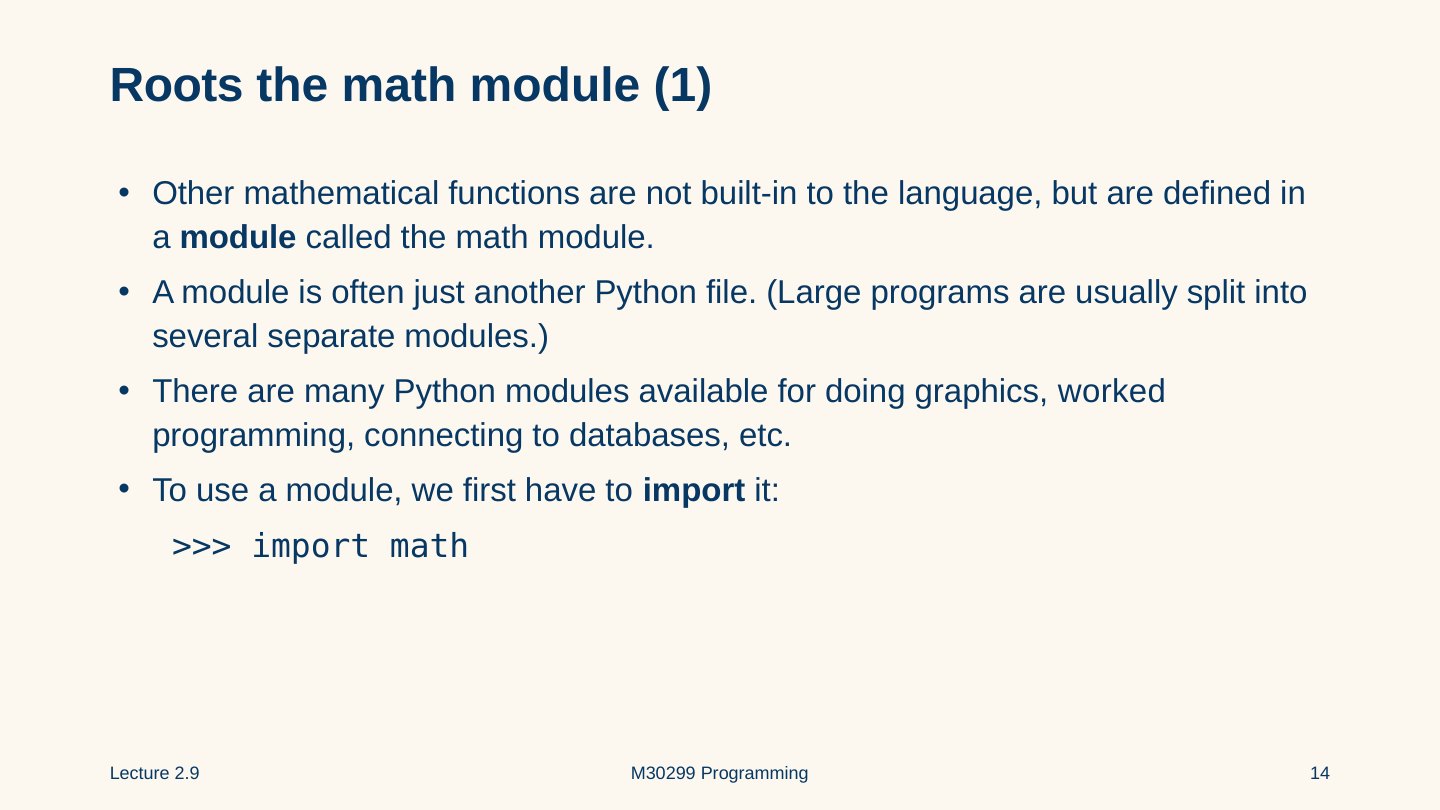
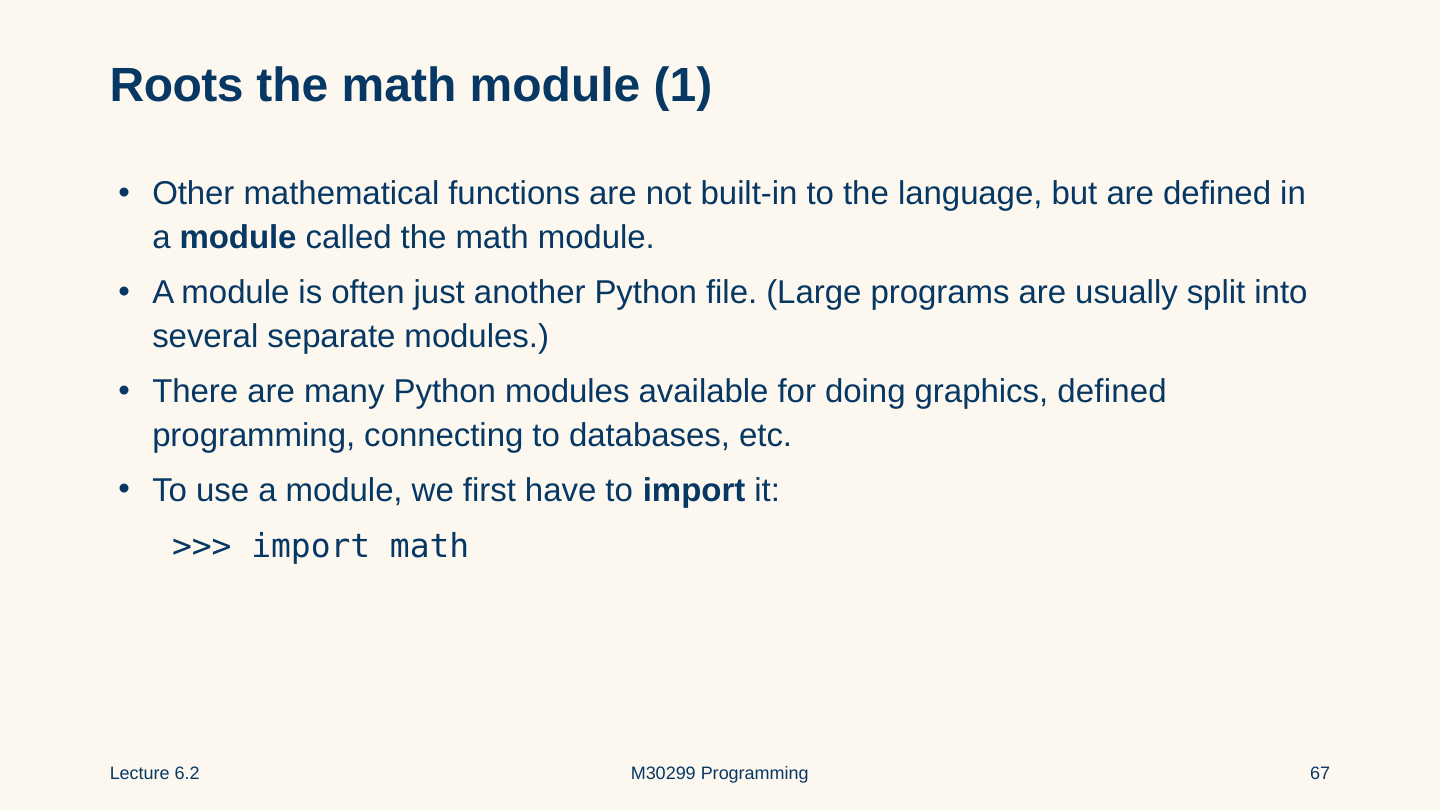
graphics worked: worked -> defined
2.9: 2.9 -> 6.2
14: 14 -> 67
